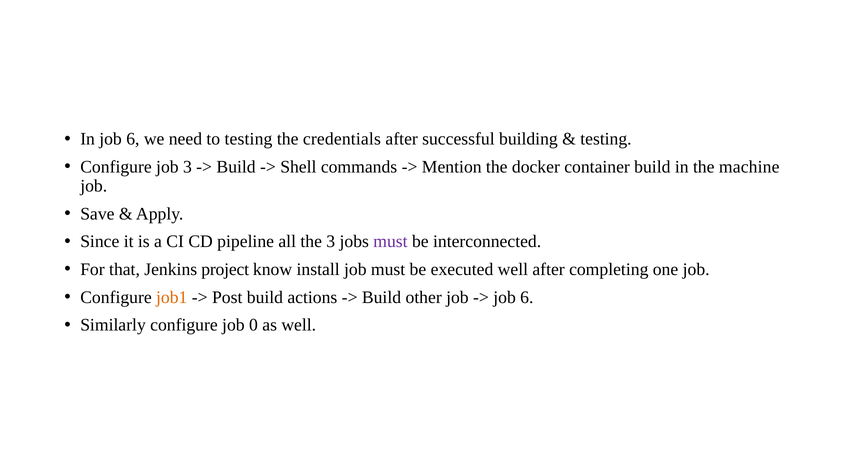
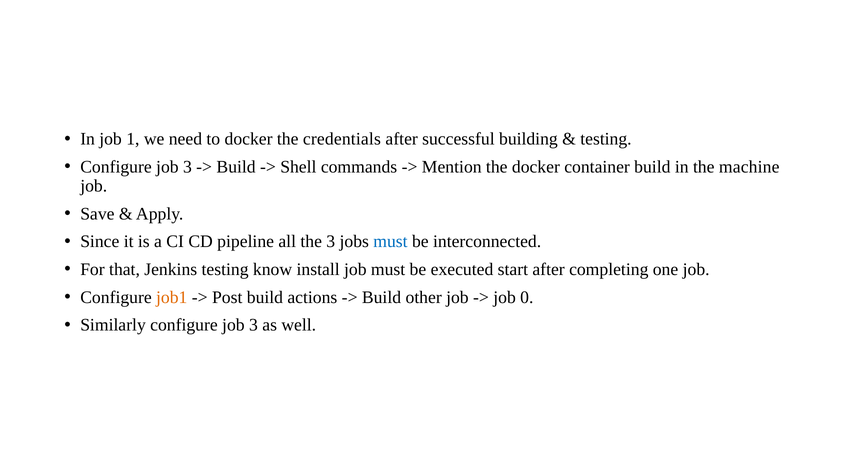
In job 6: 6 -> 1
to testing: testing -> docker
must at (390, 242) colour: purple -> blue
Jenkins project: project -> testing
executed well: well -> start
6 at (527, 297): 6 -> 0
Similarly configure job 0: 0 -> 3
